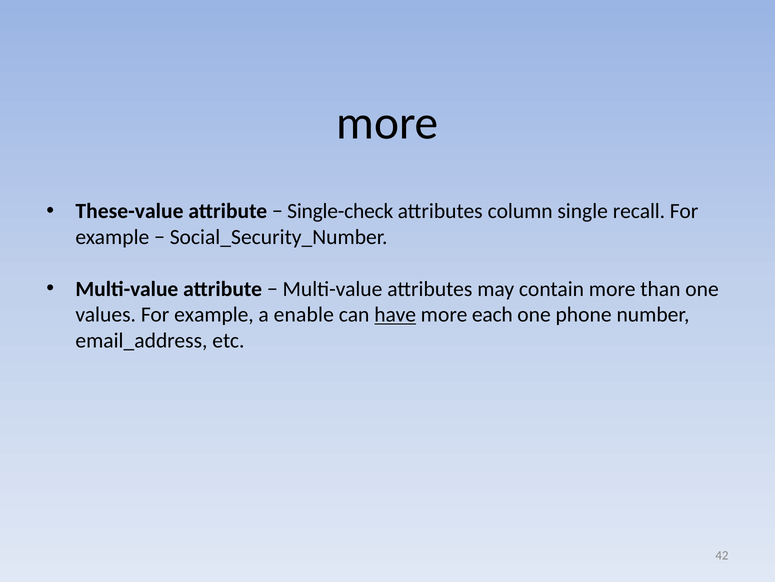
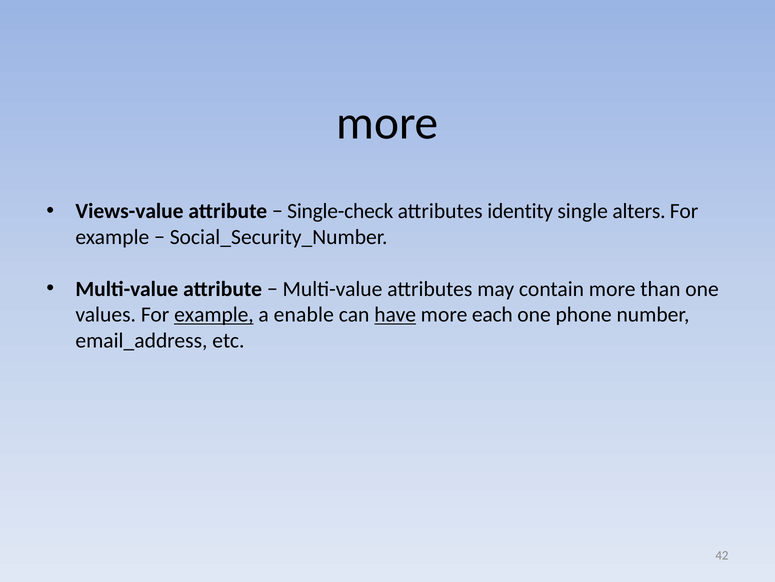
These-value: These-value -> Views-value
column: column -> identity
recall: recall -> alters
example at (214, 314) underline: none -> present
